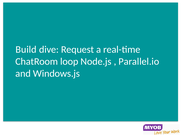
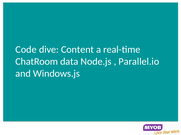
Build: Build -> Code
Request: Request -> Content
loop: loop -> data
